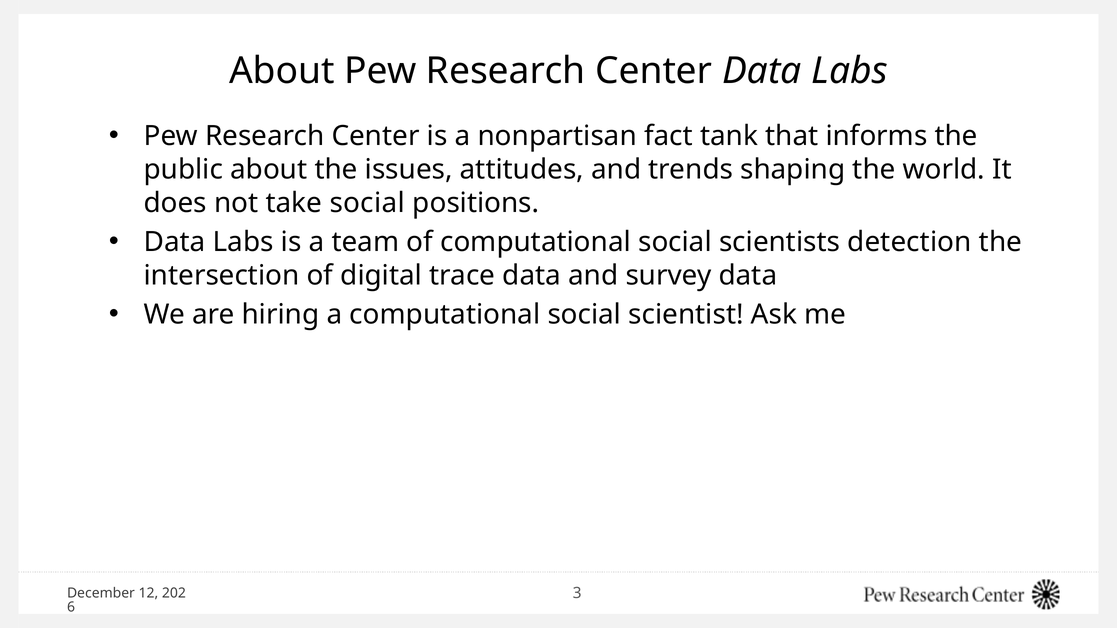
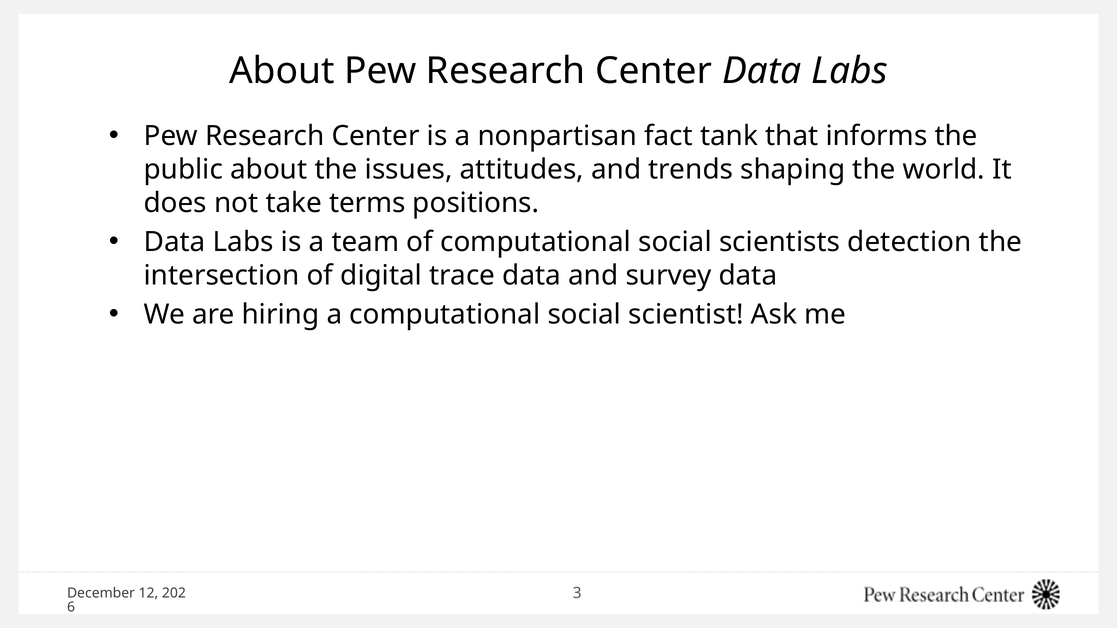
take social: social -> terms
